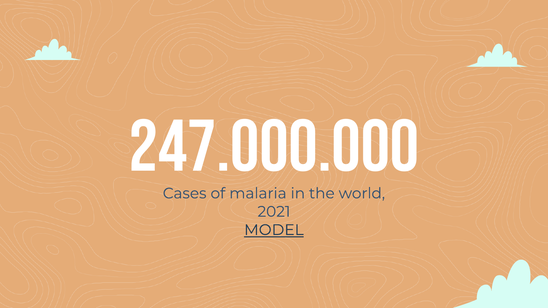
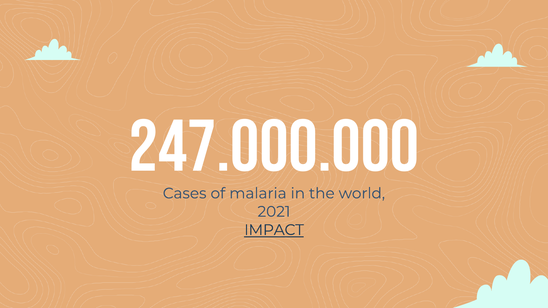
MODEL: MODEL -> IMPACT
